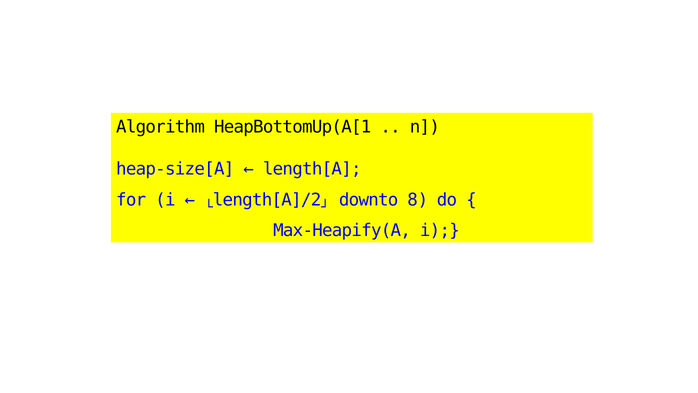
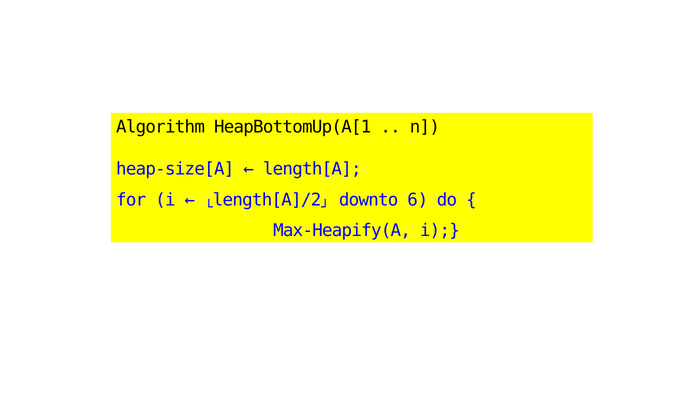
8: 8 -> 6
